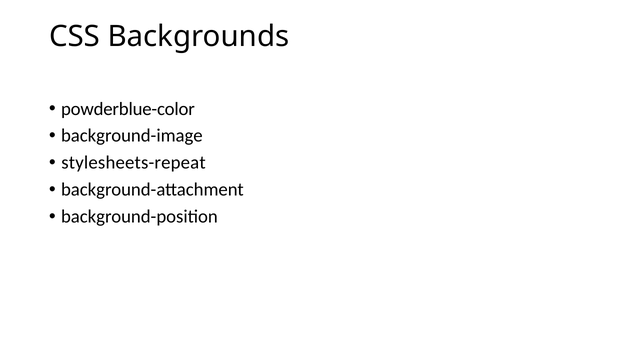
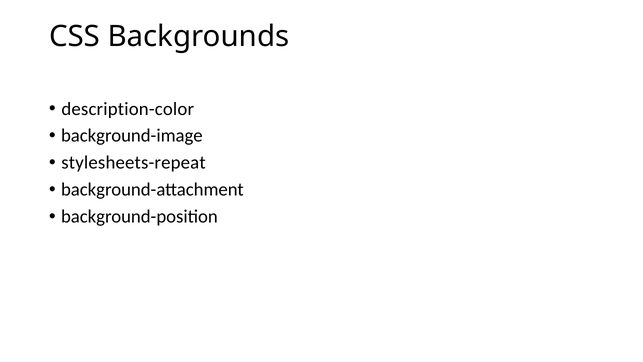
powderblue-color: powderblue-color -> description-color
